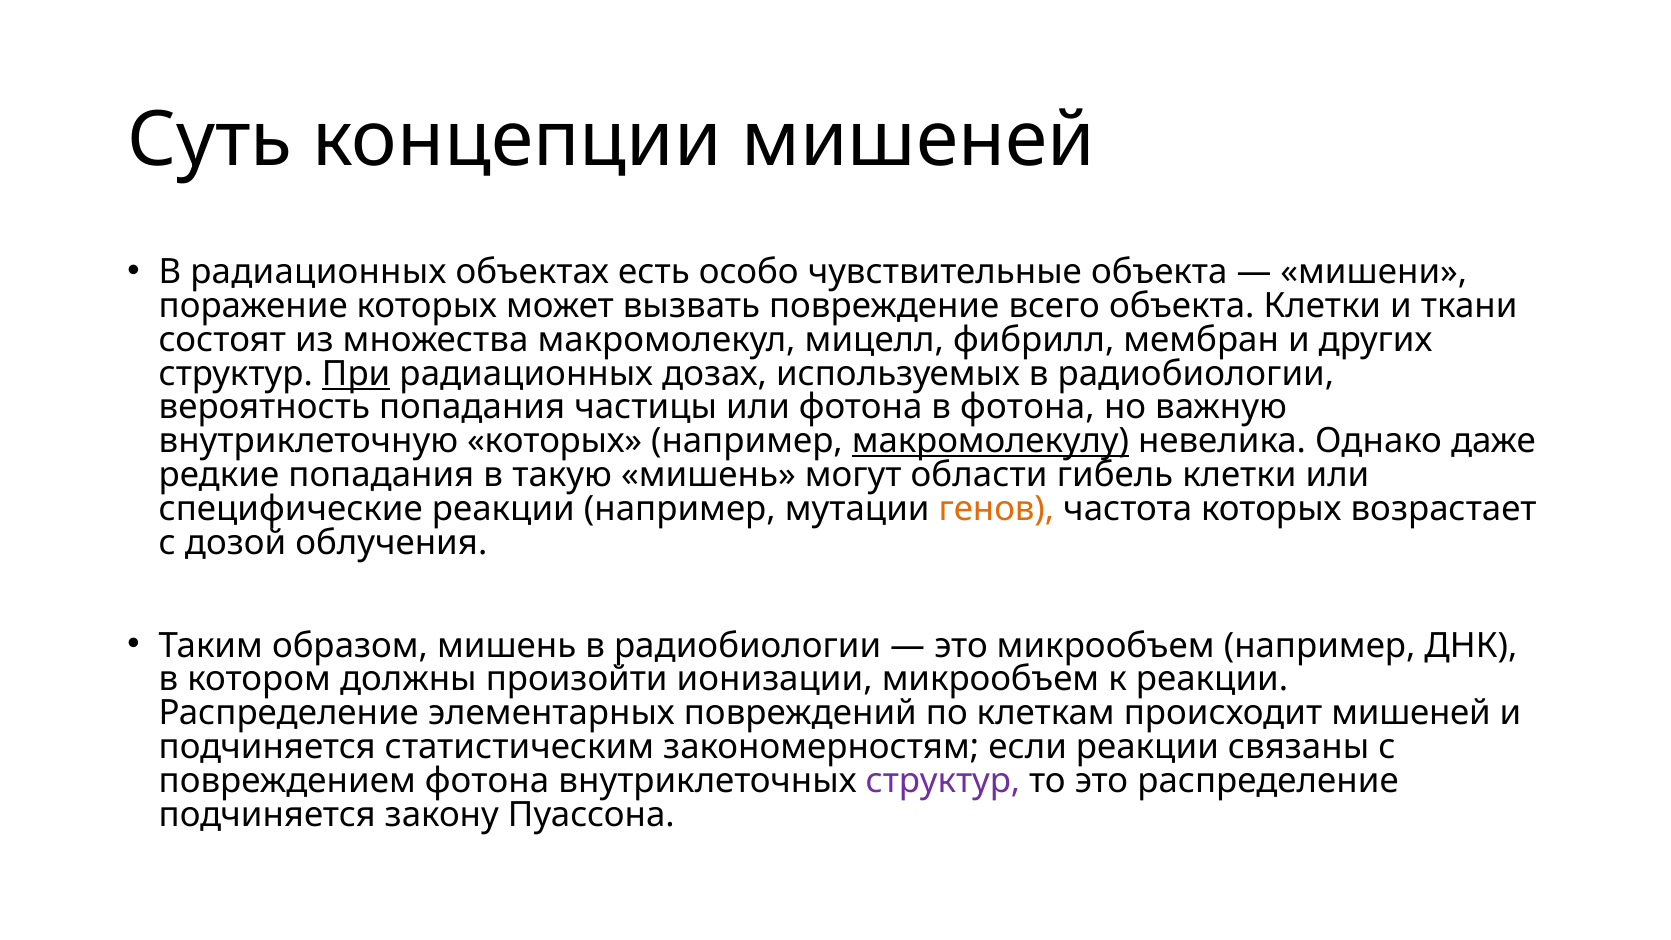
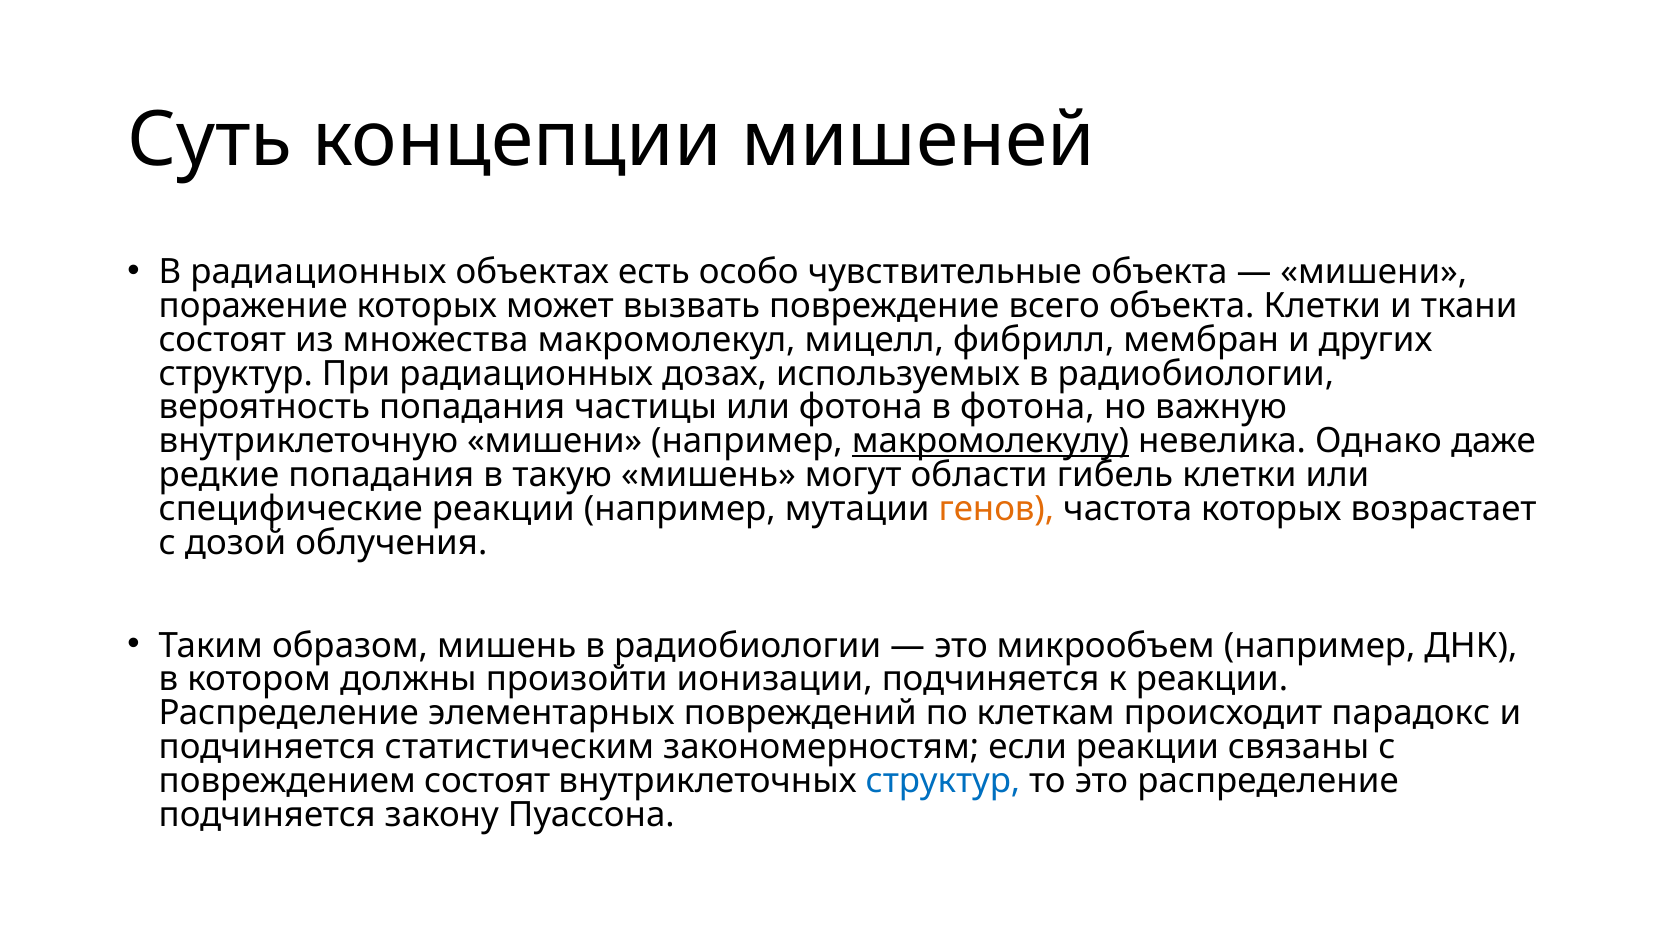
При underline: present -> none
внутриклеточную которых: которых -> мишени
ионизации микрообъем: микрообъем -> подчиняется
происходит мишеней: мишеней -> парадокс
повреждением фотона: фотона -> состоят
структур at (943, 781) colour: purple -> blue
